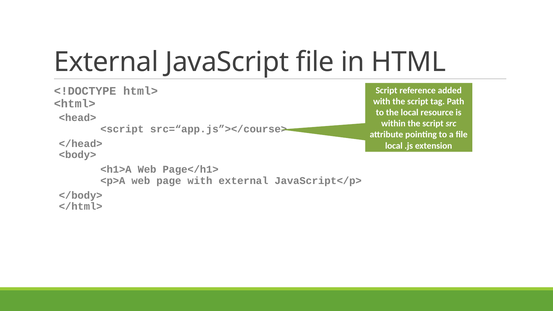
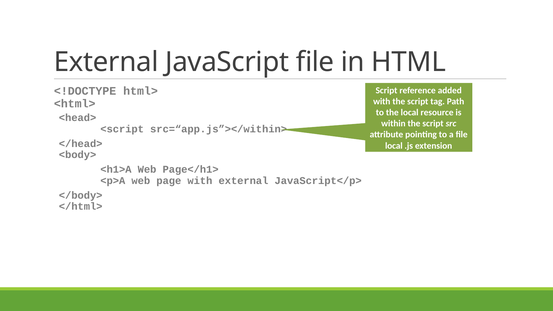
src=“app.js”></course>: src=“app.js”></course> -> src=“app.js”></within>
